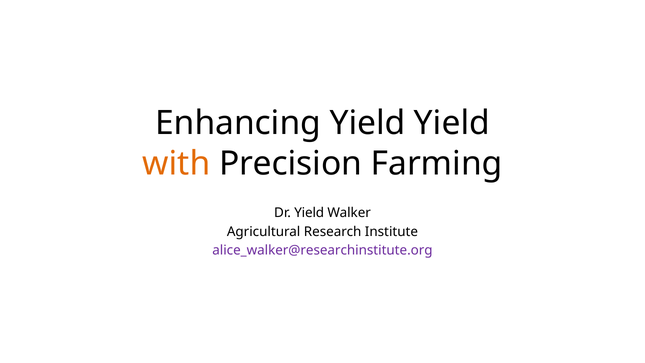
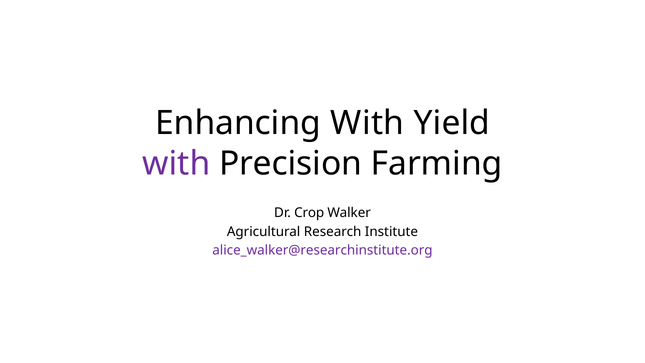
Enhancing Yield: Yield -> With
with at (176, 164) colour: orange -> purple
Dr Yield: Yield -> Crop
